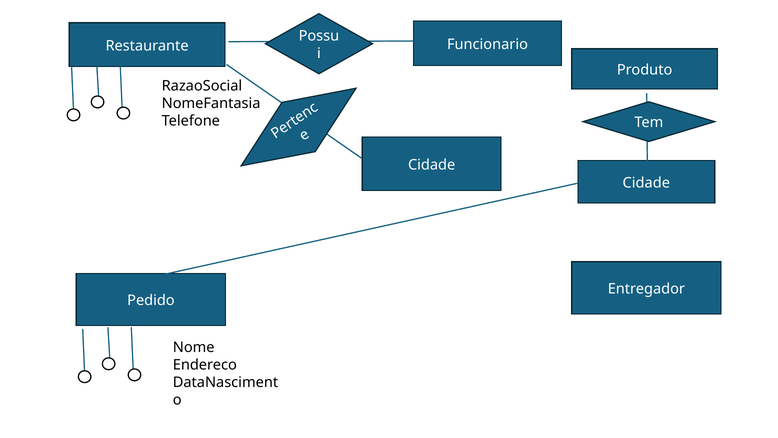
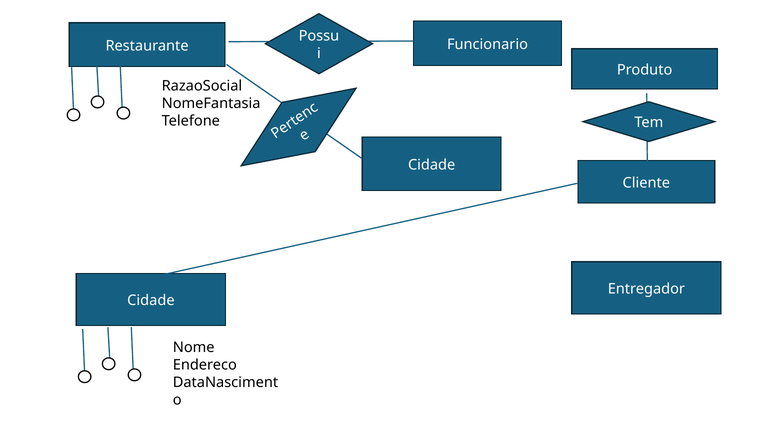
Cidade at (646, 183): Cidade -> Cliente
Pedido at (151, 300): Pedido -> Cidade
